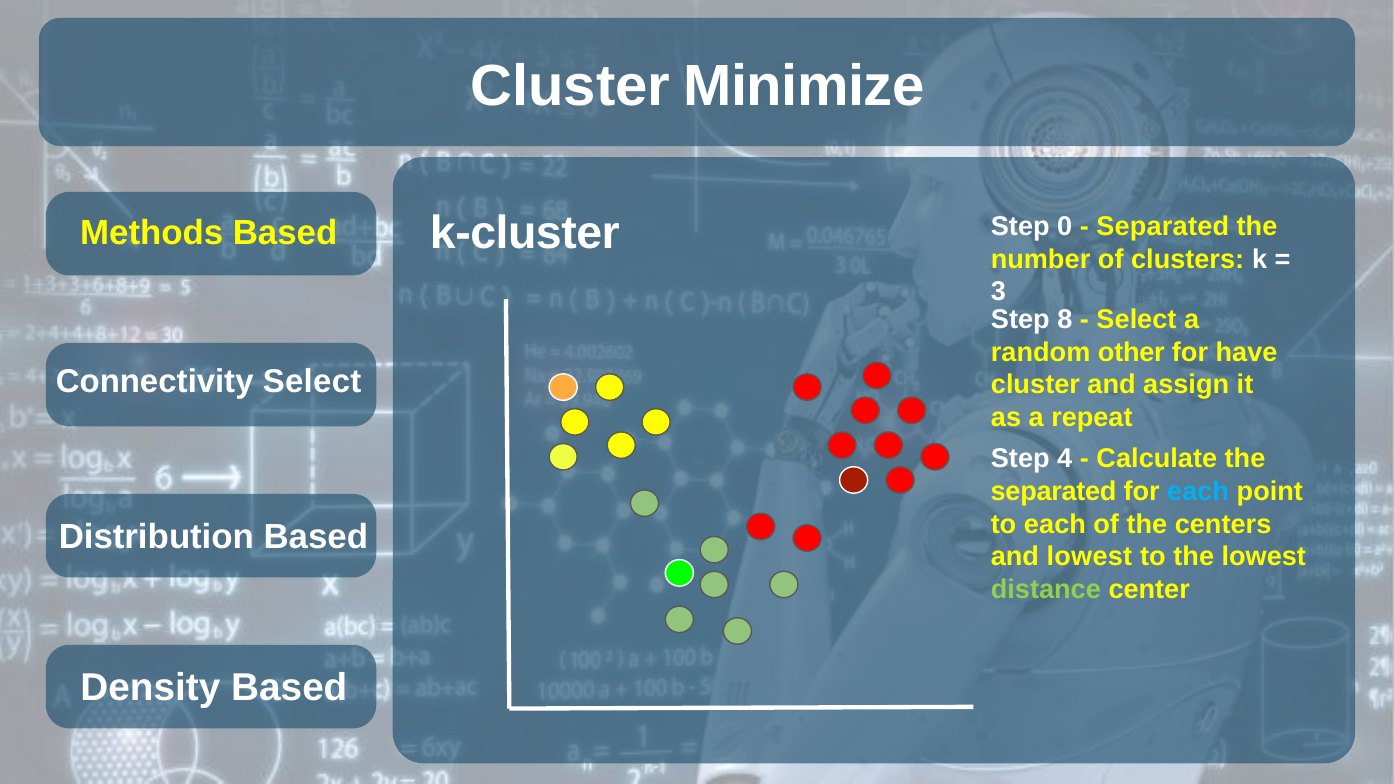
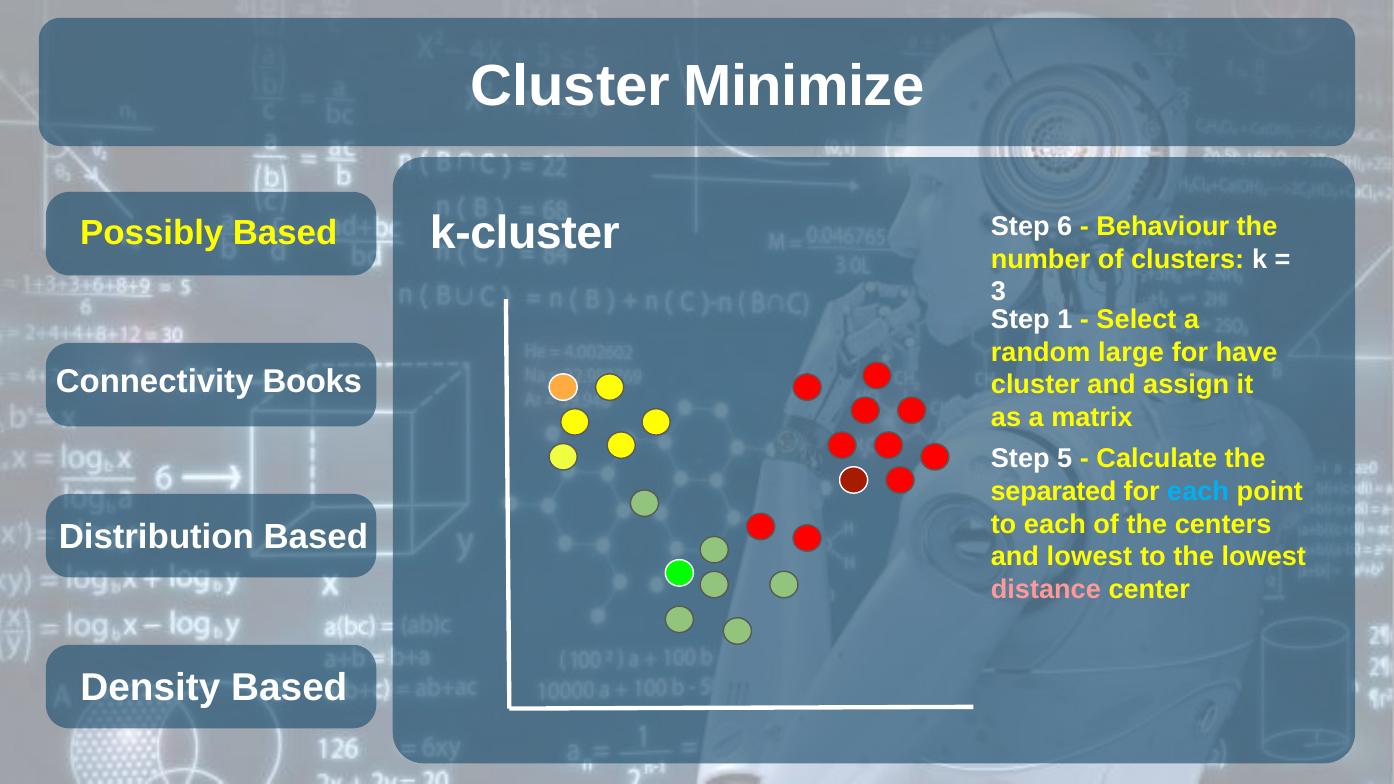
0: 0 -> 6
Separated at (1163, 227): Separated -> Behaviour
Methods: Methods -> Possibly
8: 8 -> 1
other: other -> large
Connectivity Select: Select -> Books
repeat: repeat -> matrix
4: 4 -> 5
distance colour: light green -> pink
